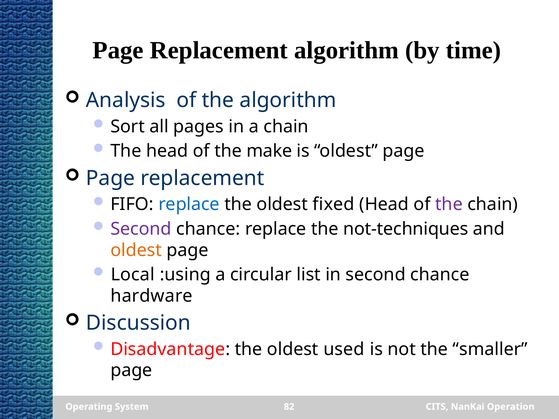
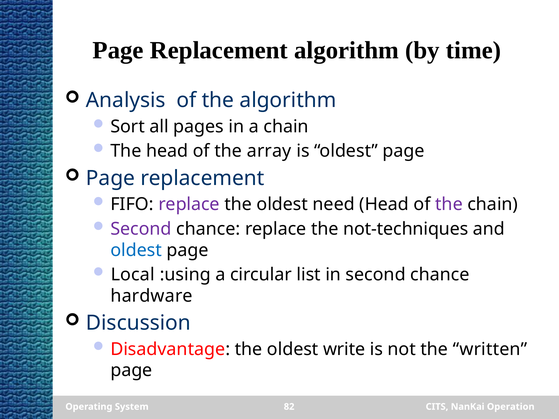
make: make -> array
replace at (189, 205) colour: blue -> purple
fixed: fixed -> need
oldest at (136, 250) colour: orange -> blue
used: used -> write
smaller: smaller -> written
